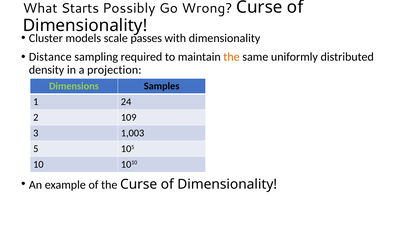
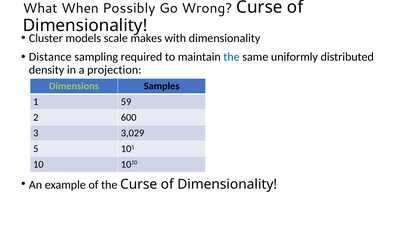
Starts: Starts -> When
passes: passes -> makes
the at (232, 57) colour: orange -> blue
24: 24 -> 59
109: 109 -> 600
1,003: 1,003 -> 3,029
